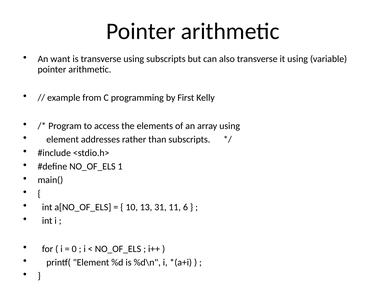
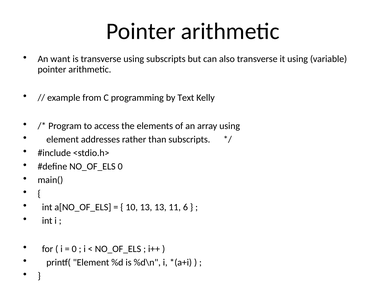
First: First -> Text
NO_OF_ELS 1: 1 -> 0
13 31: 31 -> 13
